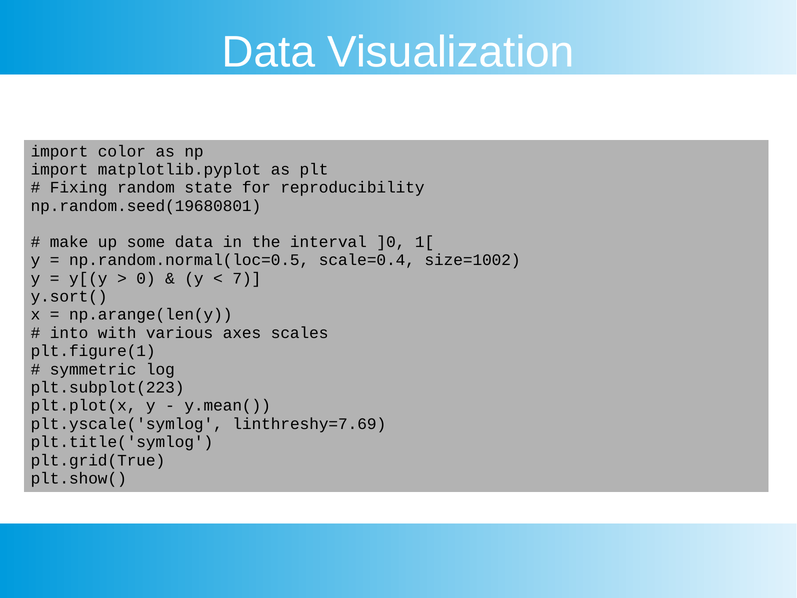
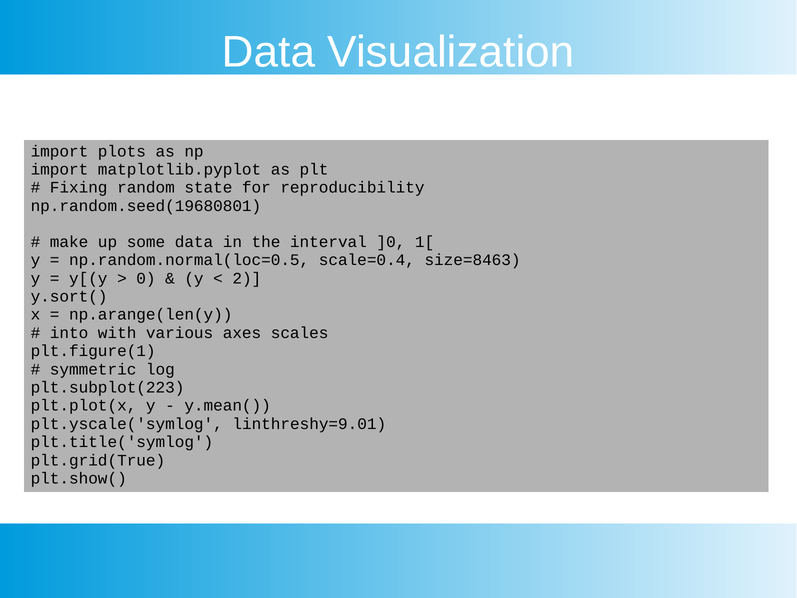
color: color -> plots
size=1002: size=1002 -> size=8463
7: 7 -> 2
linthreshy=7.69: linthreshy=7.69 -> linthreshy=9.01
